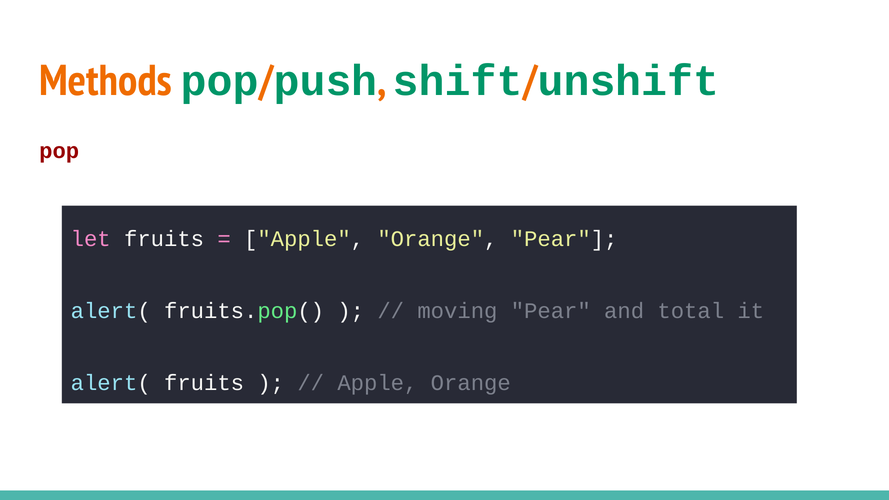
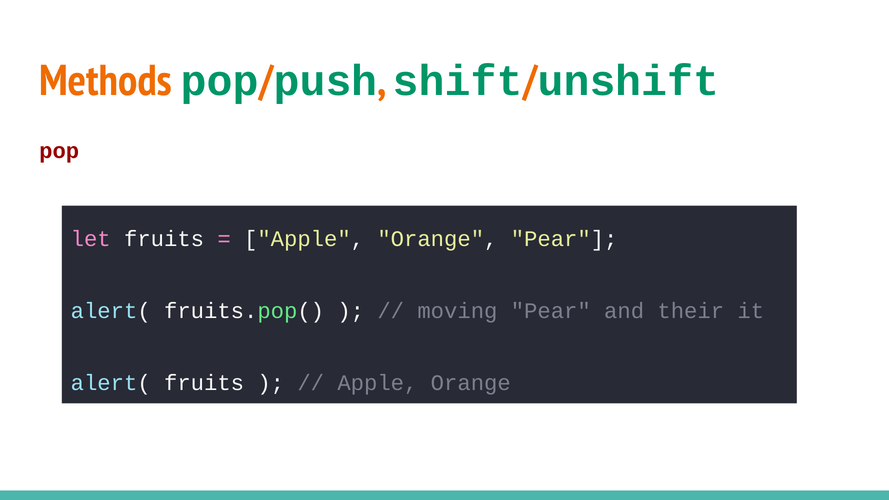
total: total -> their
